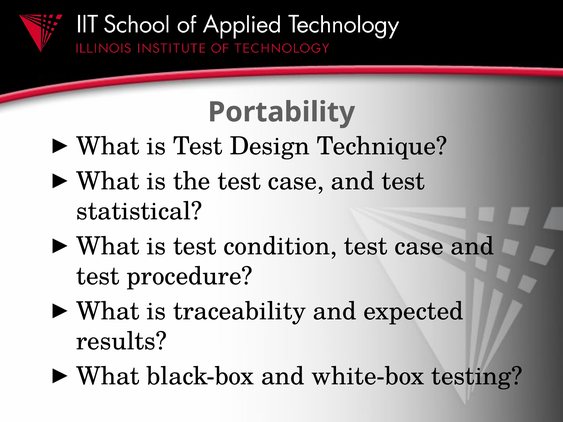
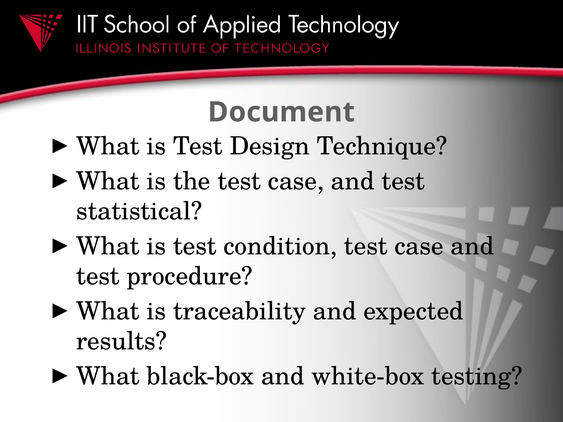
Portability: Portability -> Document
